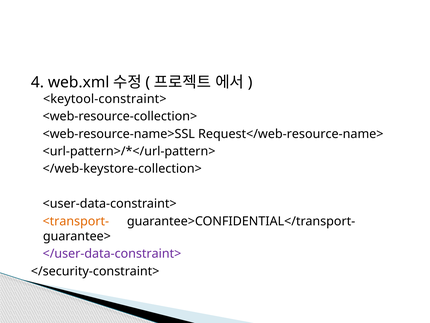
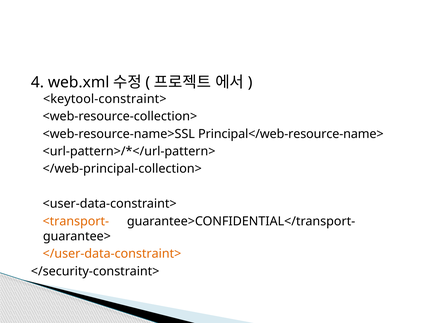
Request</web-resource-name>: Request</web-resource-name> -> Principal</web-resource-name>
</web-keystore-collection>: </web-keystore-collection> -> </web-principal-collection>
</user-data-constraint> colour: purple -> orange
